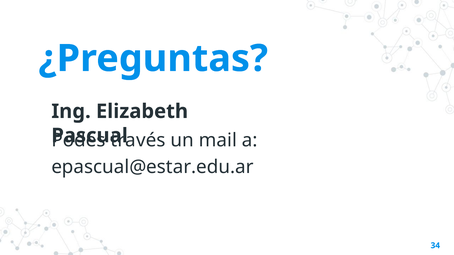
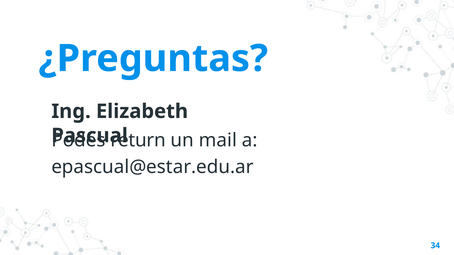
través: través -> return
